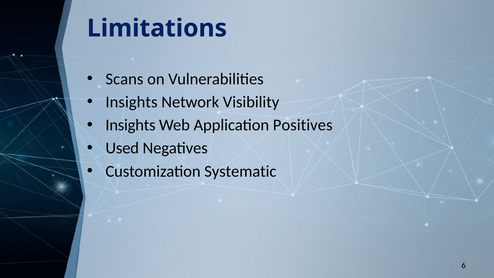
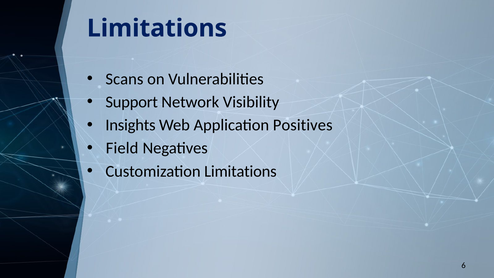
Insights at (132, 102): Insights -> Support
Used: Used -> Field
Customization Systematic: Systematic -> Limitations
